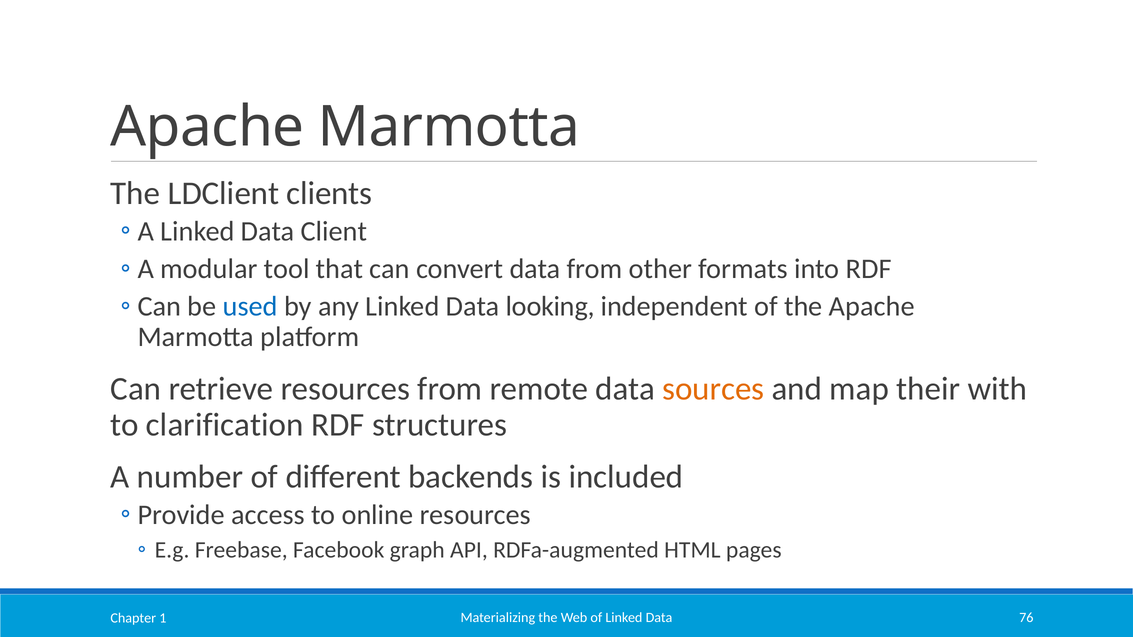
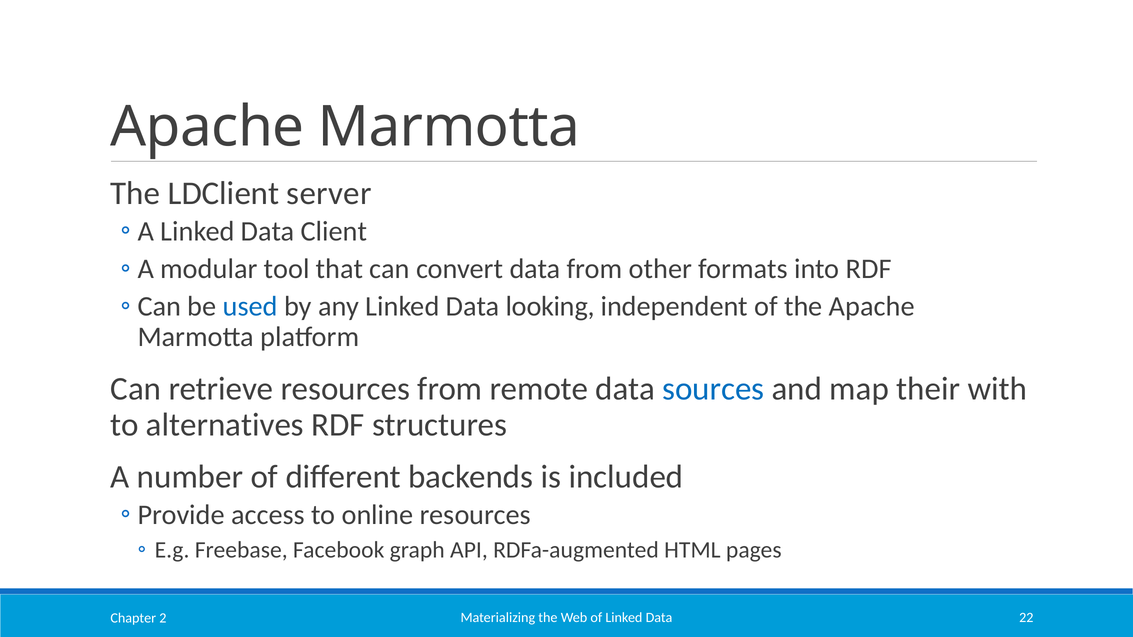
clients: clients -> server
sources colour: orange -> blue
clarification: clarification -> alternatives
76: 76 -> 22
1: 1 -> 2
